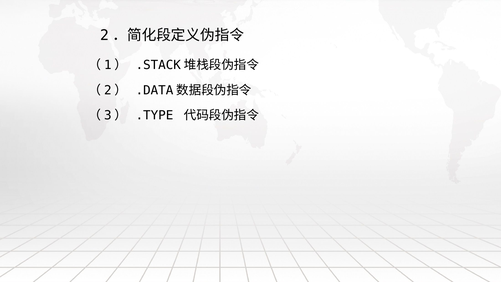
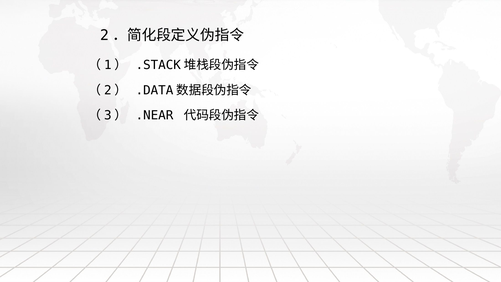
.TYPE: .TYPE -> .NEAR
